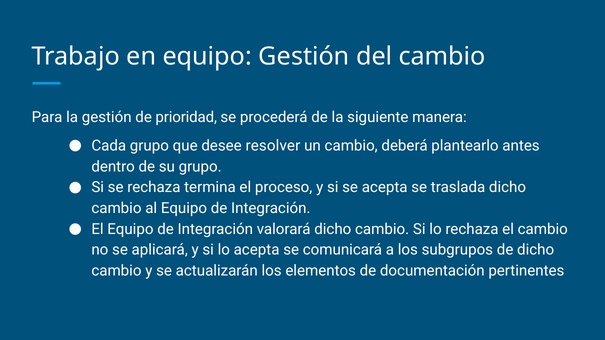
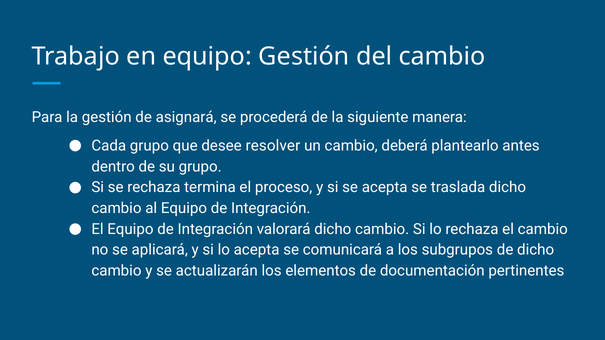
prioridad: prioridad -> asignará
